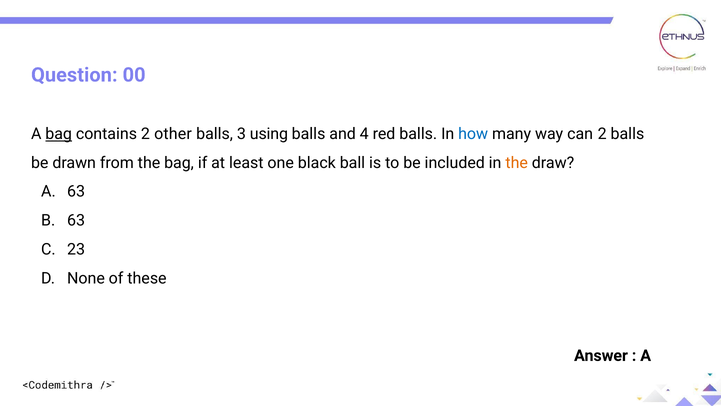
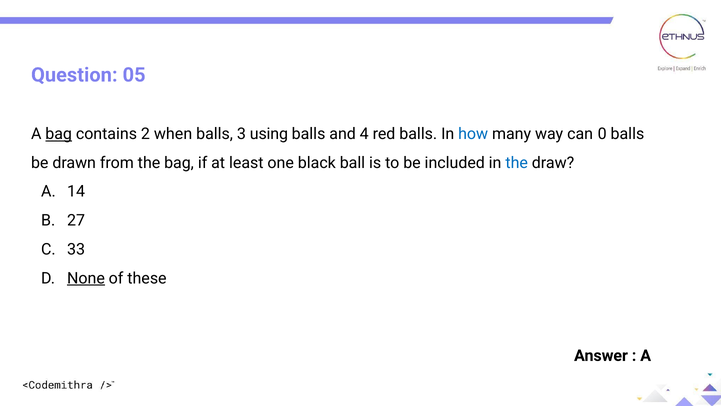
00: 00 -> 05
other: other -> when
can 2: 2 -> 0
the at (517, 163) colour: orange -> blue
A 63: 63 -> 14
63 at (76, 220): 63 -> 27
23: 23 -> 33
None underline: none -> present
